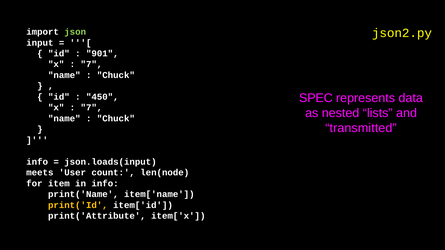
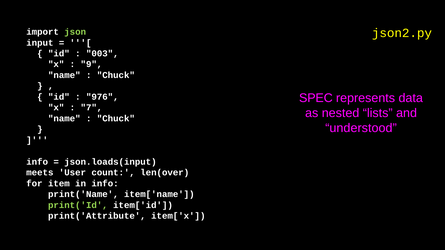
901: 901 -> 003
7 at (91, 64): 7 -> 9
450: 450 -> 976
transmitted: transmitted -> understood
len(node: len(node -> len(over
print('Id colour: yellow -> light green
